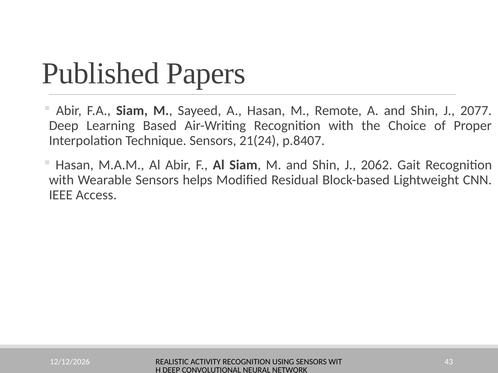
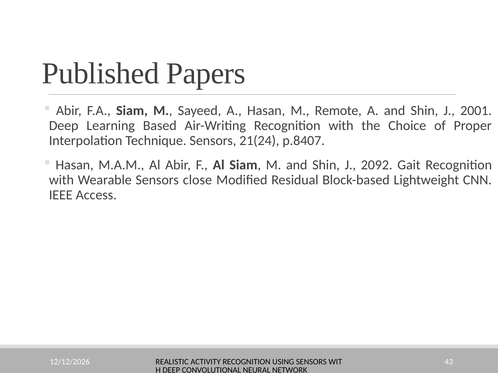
2077: 2077 -> 2001
2062: 2062 -> 2092
helps: helps -> close
